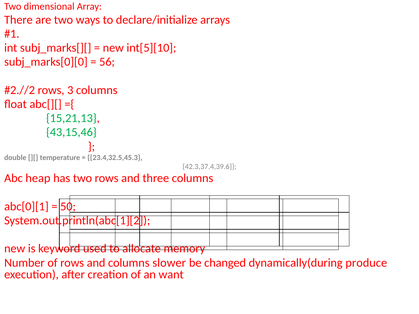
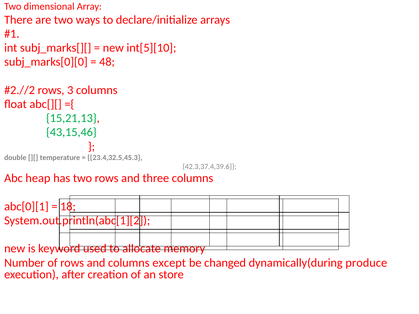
56: 56 -> 48
50: 50 -> 18
slower: slower -> except
want: want -> store
